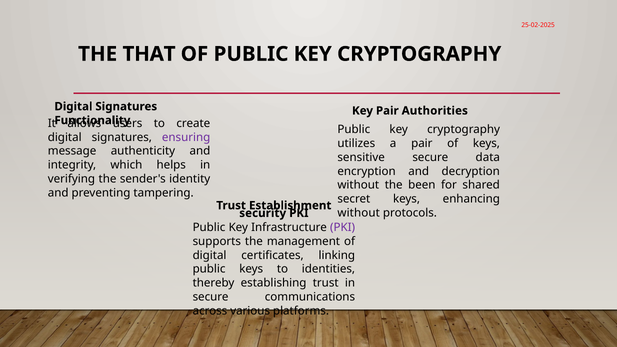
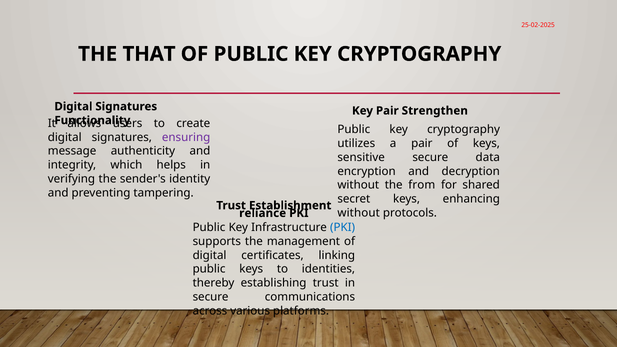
Authorities: Authorities -> Strengthen
been: been -> from
security: security -> reliance
PKI at (343, 228) colour: purple -> blue
